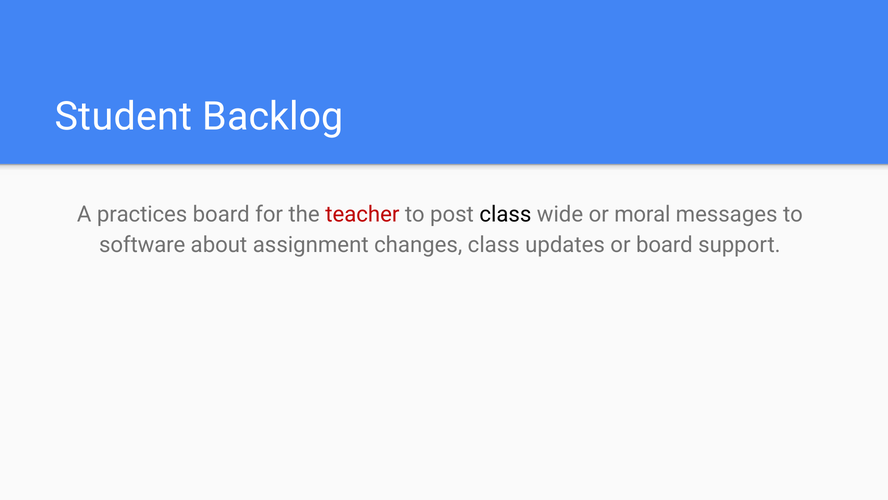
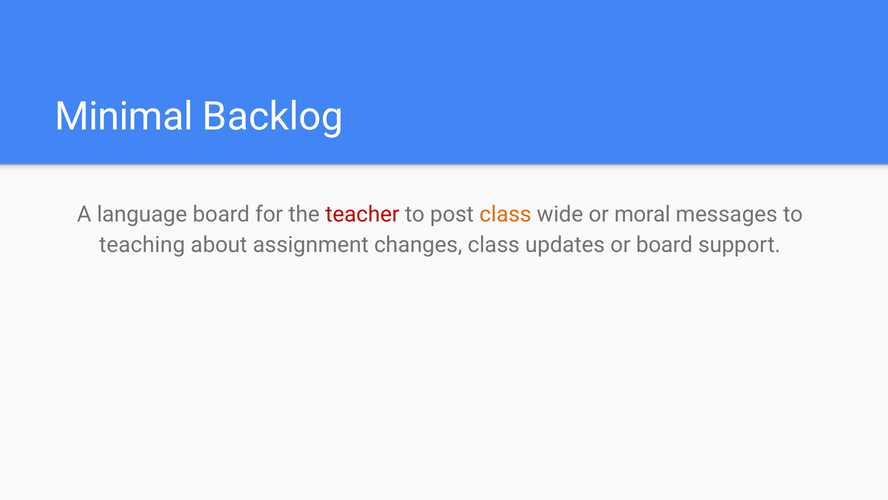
Student: Student -> Minimal
practices: practices -> language
class at (505, 214) colour: black -> orange
software: software -> teaching
